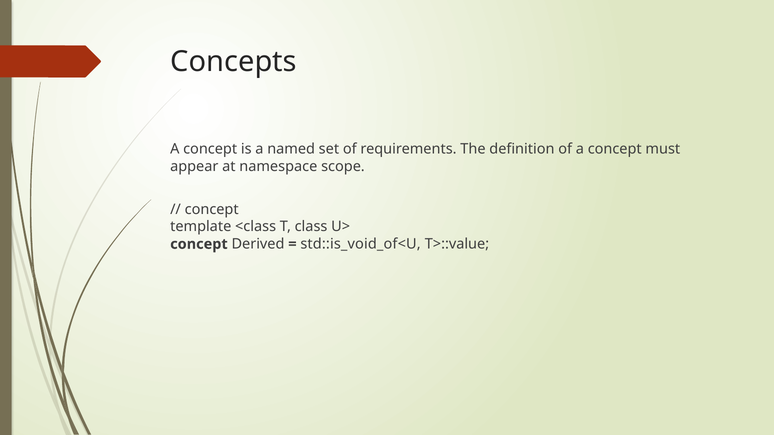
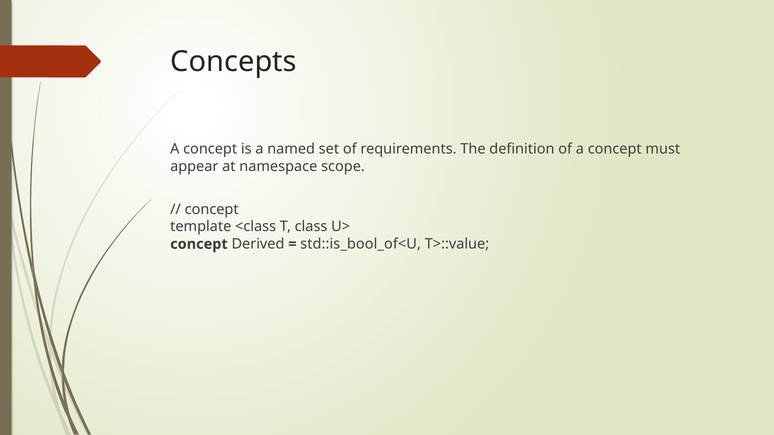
std::is_void_of<U: std::is_void_of<U -> std::is_bool_of<U
